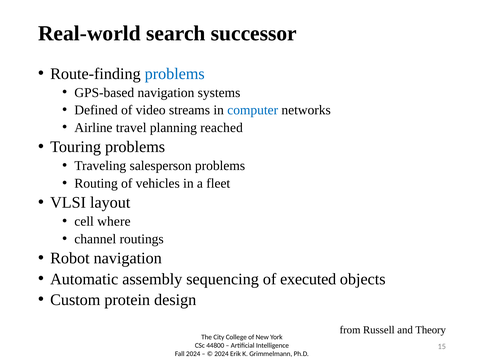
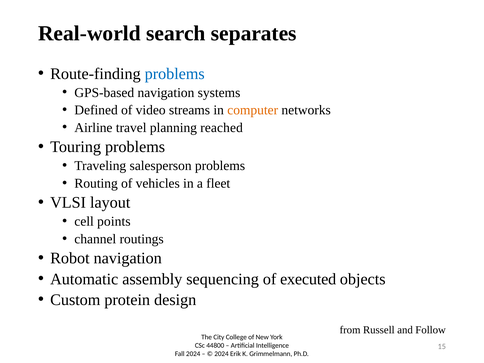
successor: successor -> separates
computer colour: blue -> orange
where: where -> points
Theory: Theory -> Follow
